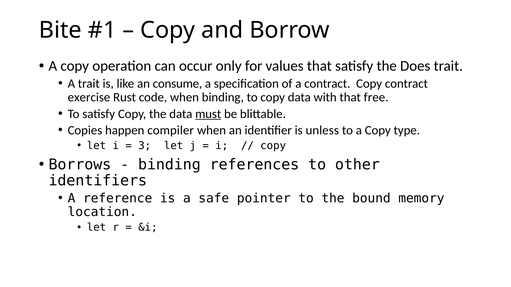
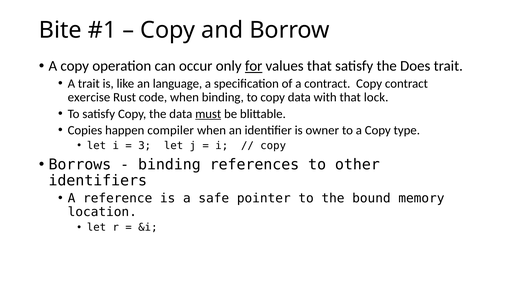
for underline: none -> present
consume: consume -> language
free: free -> lock
unless: unless -> owner
